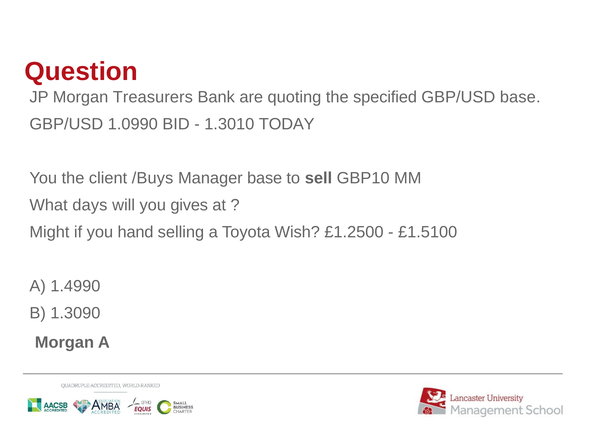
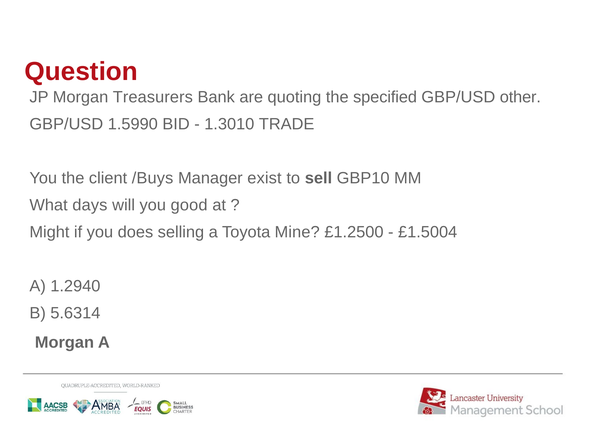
GBP/USD base: base -> other
1.0990: 1.0990 -> 1.5990
TODAY: TODAY -> TRADE
Manager base: base -> exist
gives: gives -> good
hand: hand -> does
Wish: Wish -> Mine
£1.5100: £1.5100 -> £1.5004
1.4990: 1.4990 -> 1.2940
1.3090: 1.3090 -> 5.6314
